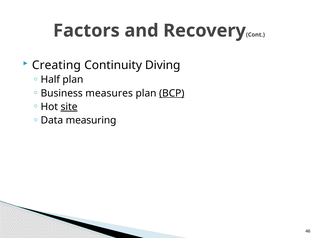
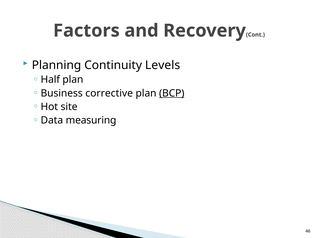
Creating: Creating -> Planning
Diving: Diving -> Levels
measures: measures -> corrective
site underline: present -> none
